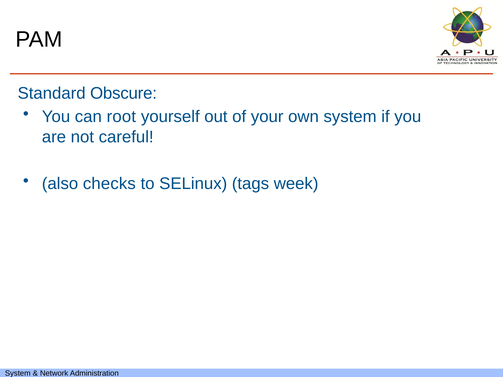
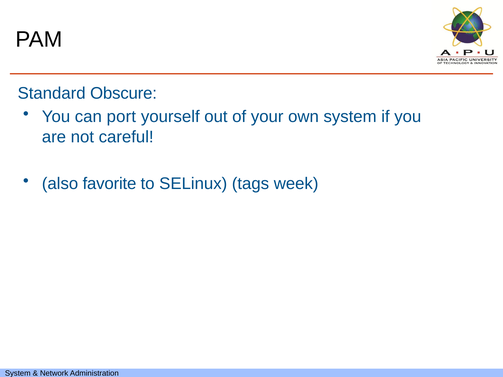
root: root -> port
checks: checks -> favorite
